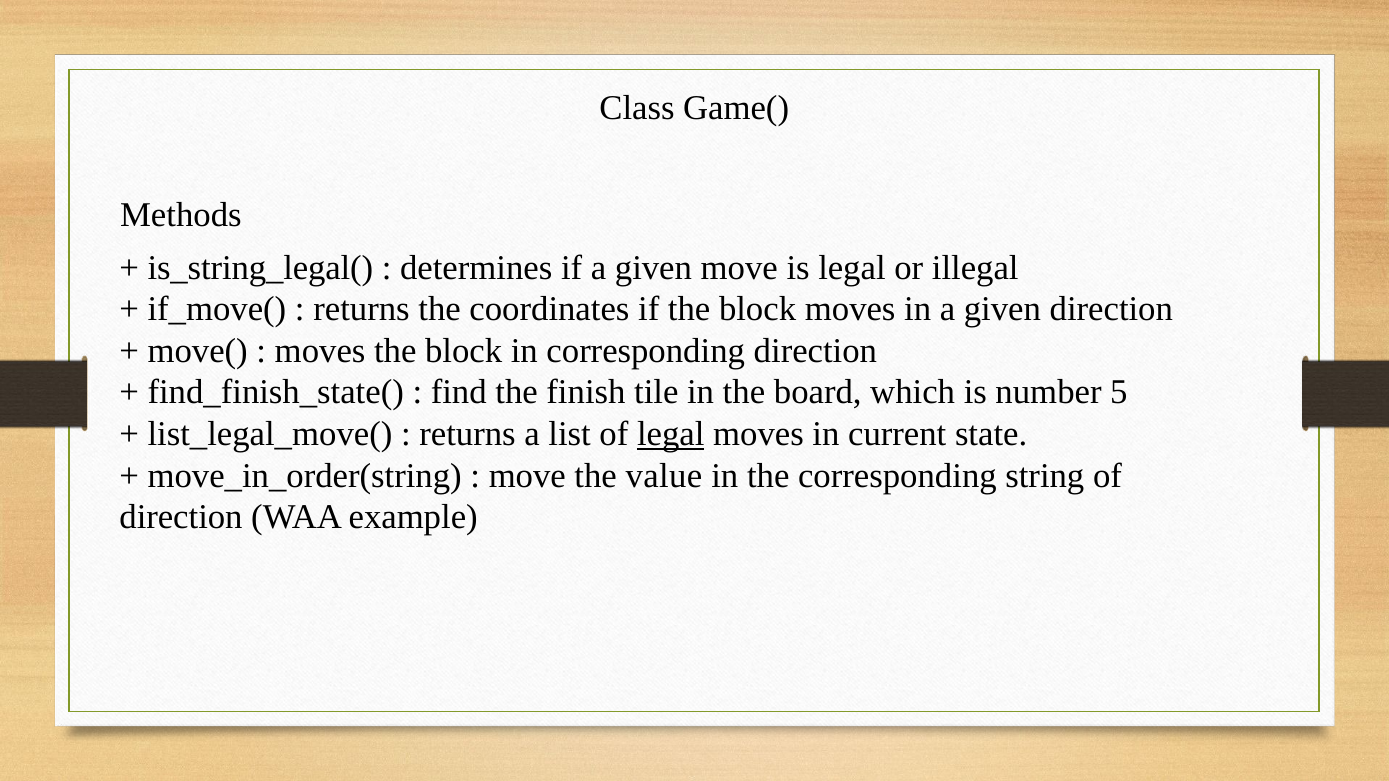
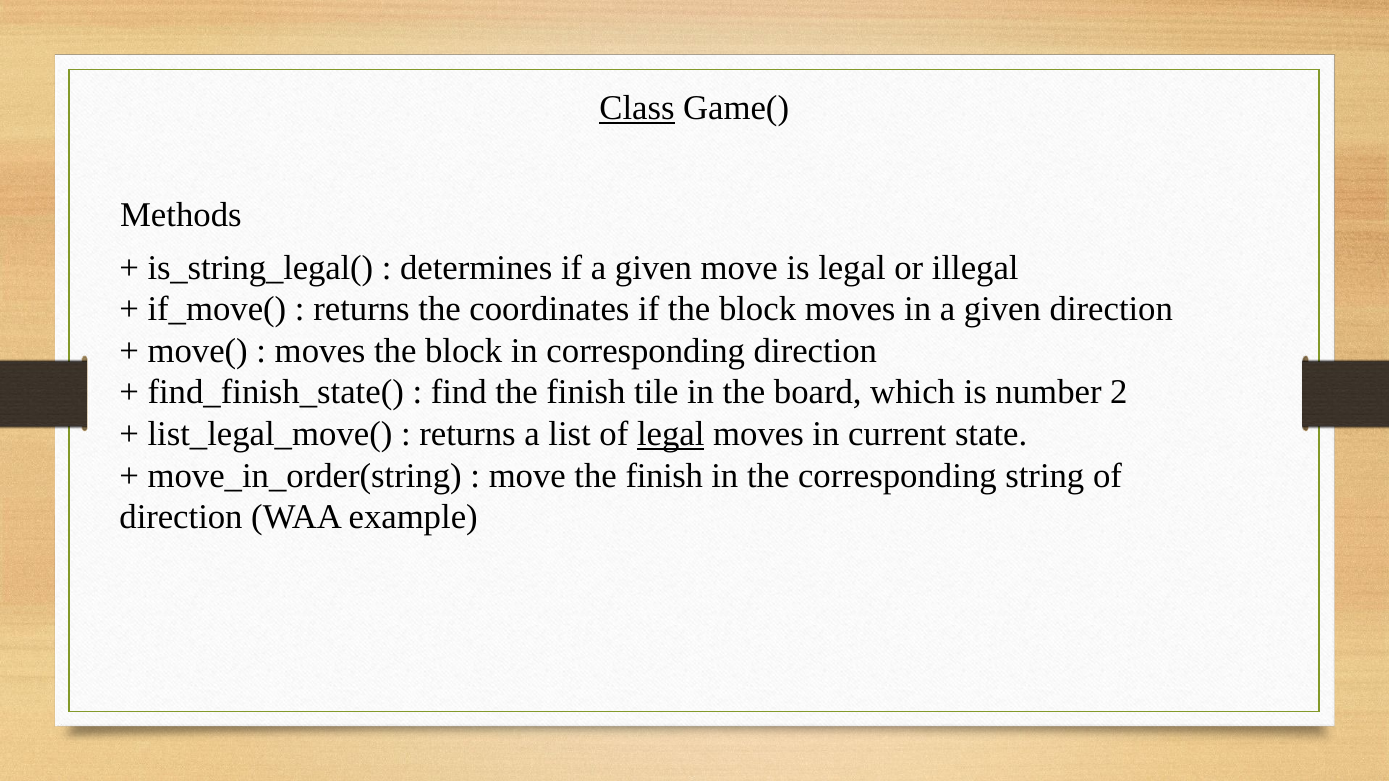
Class underline: none -> present
5: 5 -> 2
move the value: value -> finish
